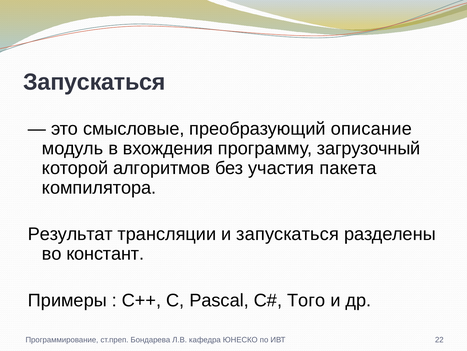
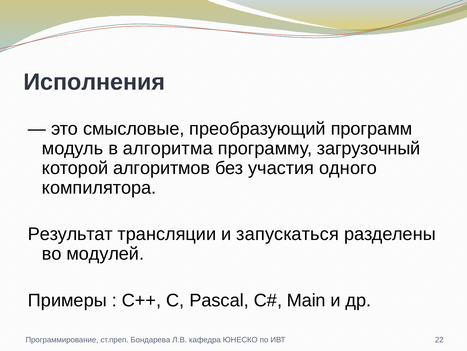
Запускаться at (94, 82): Запускаться -> Исполнения
описание: описание -> программ
вхождения: вхождения -> алгоритма
пакета: пакета -> одного
констант: констант -> модулей
Того: Того -> Main
